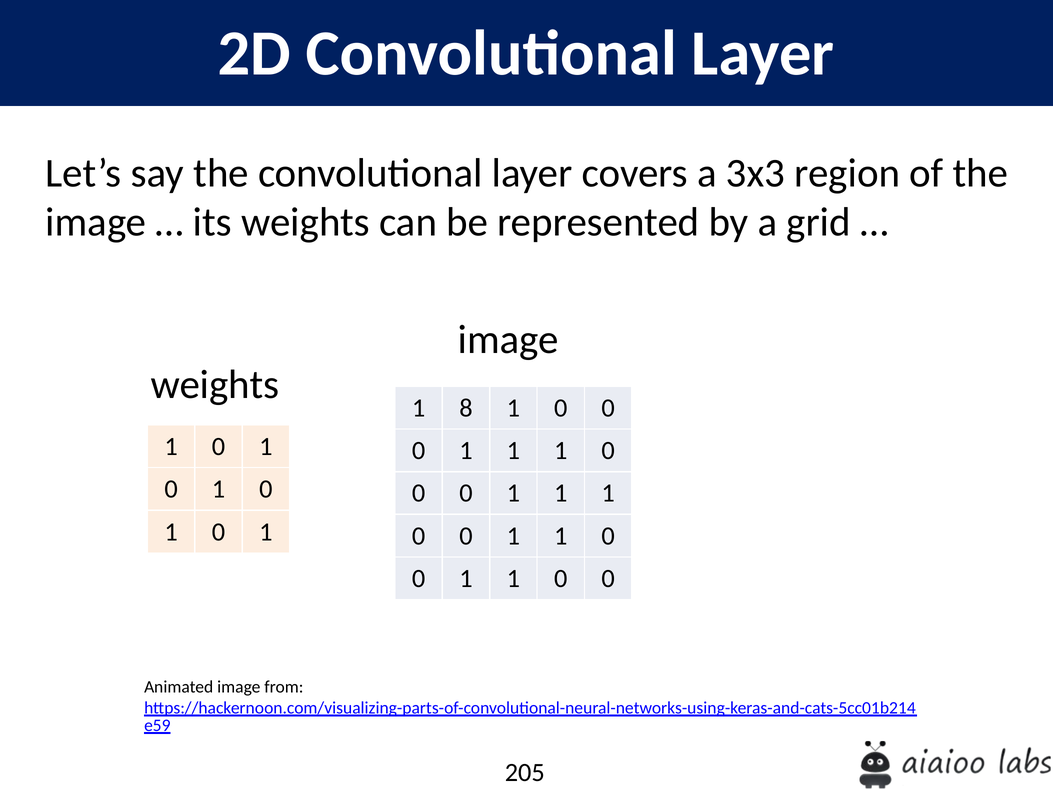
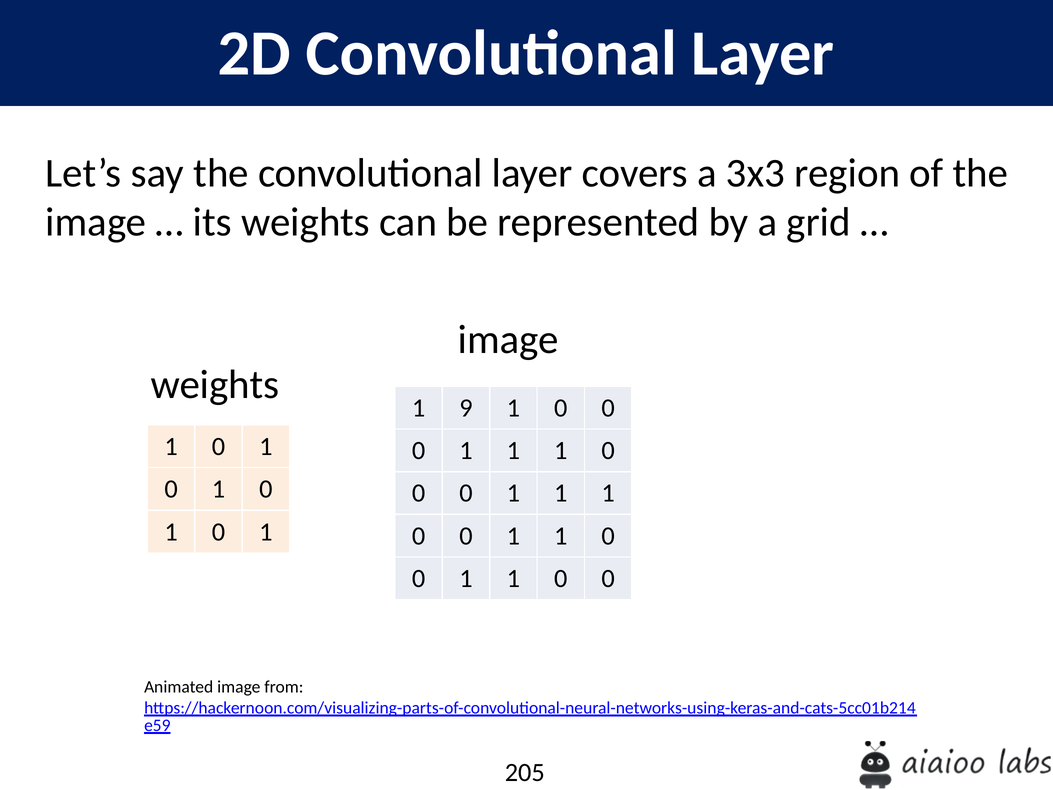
8: 8 -> 9
